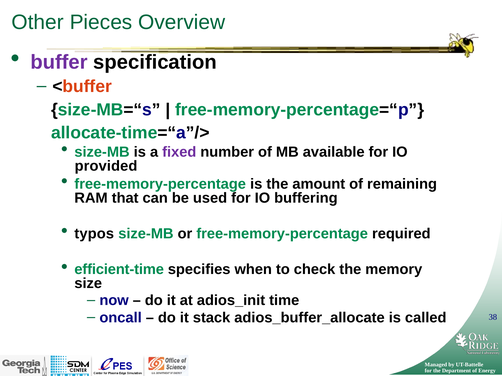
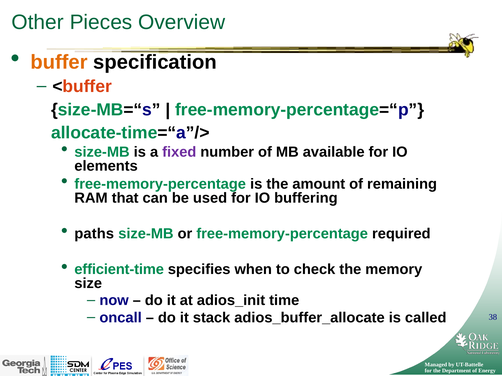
buffer colour: purple -> orange
provided: provided -> elements
typos: typos -> paths
